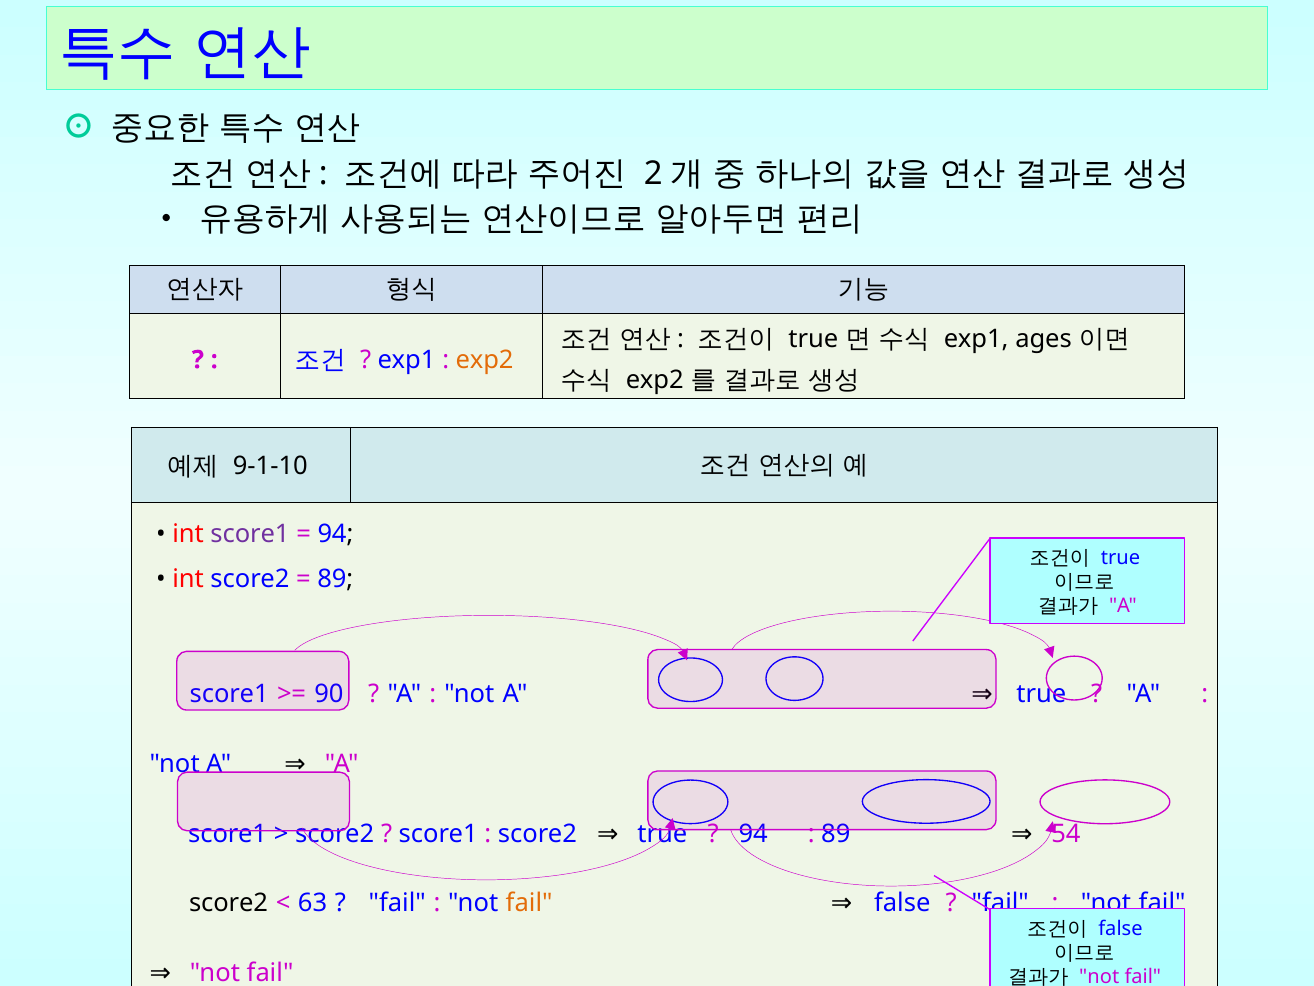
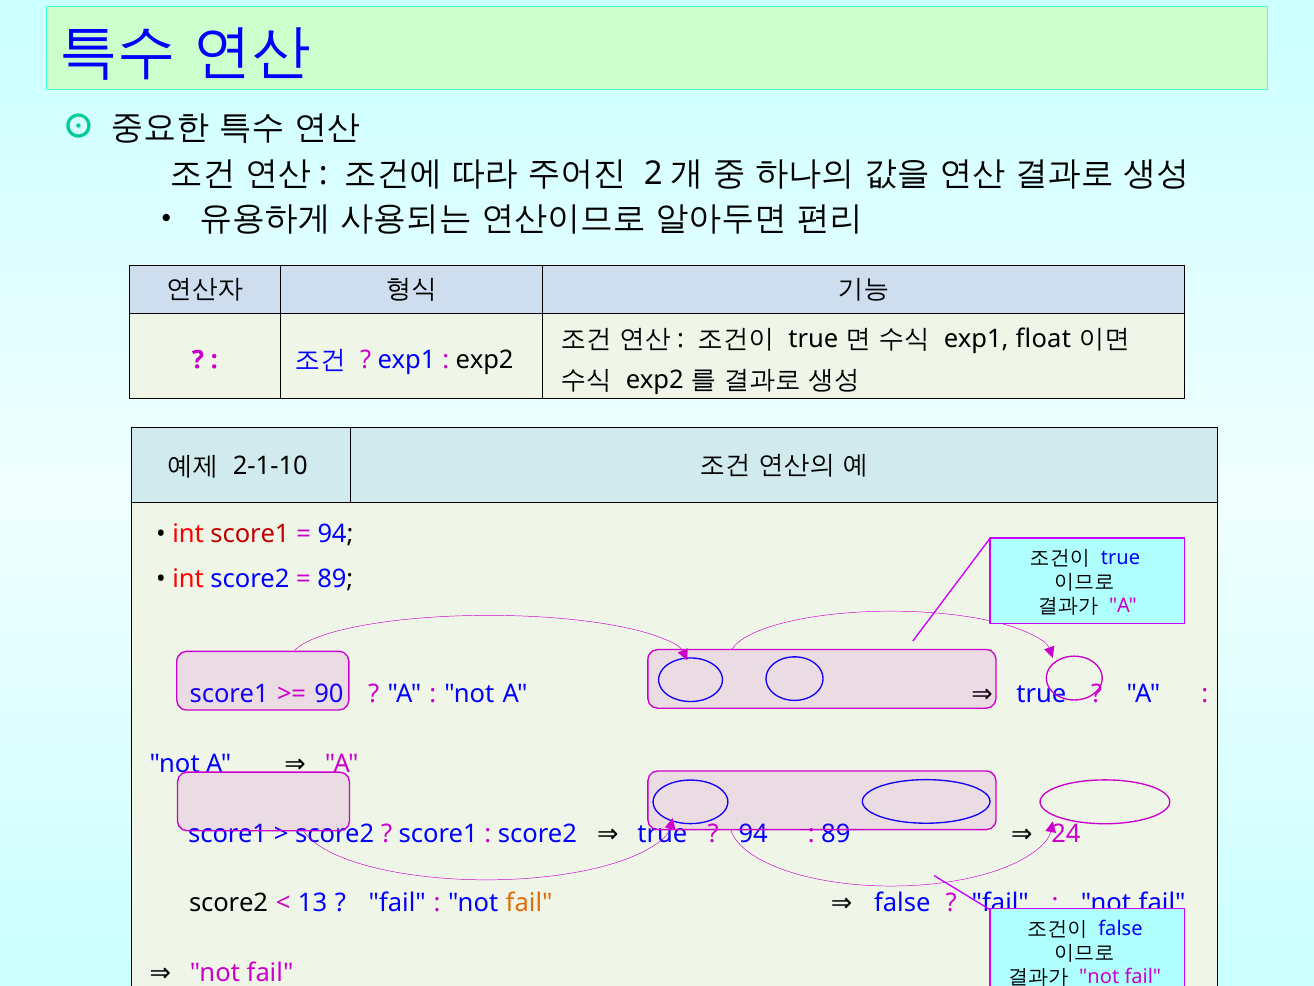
ages: ages -> float
exp2 at (485, 359) colour: orange -> black
9-1-10: 9-1-10 -> 2-1-10
score1 at (250, 534) colour: purple -> red
54: 54 -> 24
63: 63 -> 13
